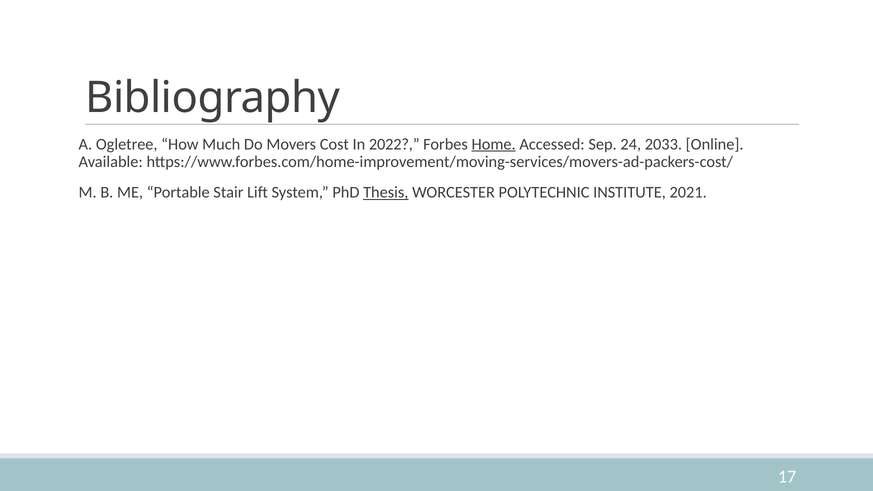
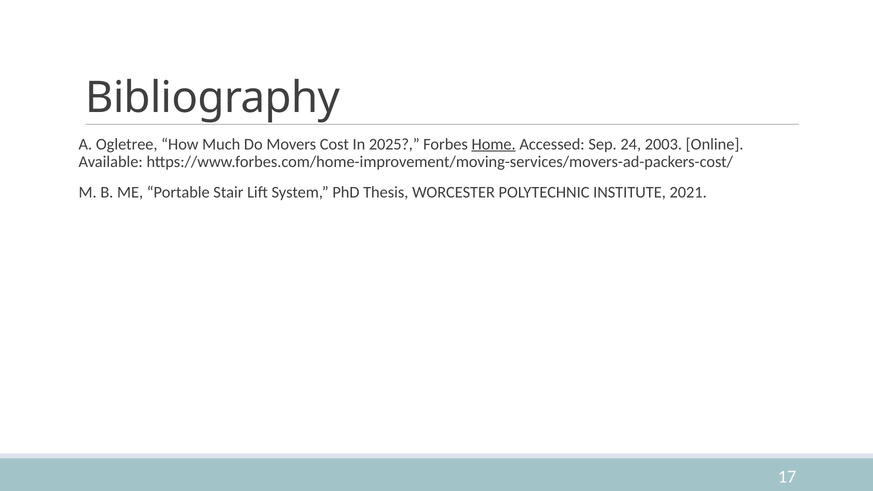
2022: 2022 -> 2025
2033: 2033 -> 2003
Thesis underline: present -> none
